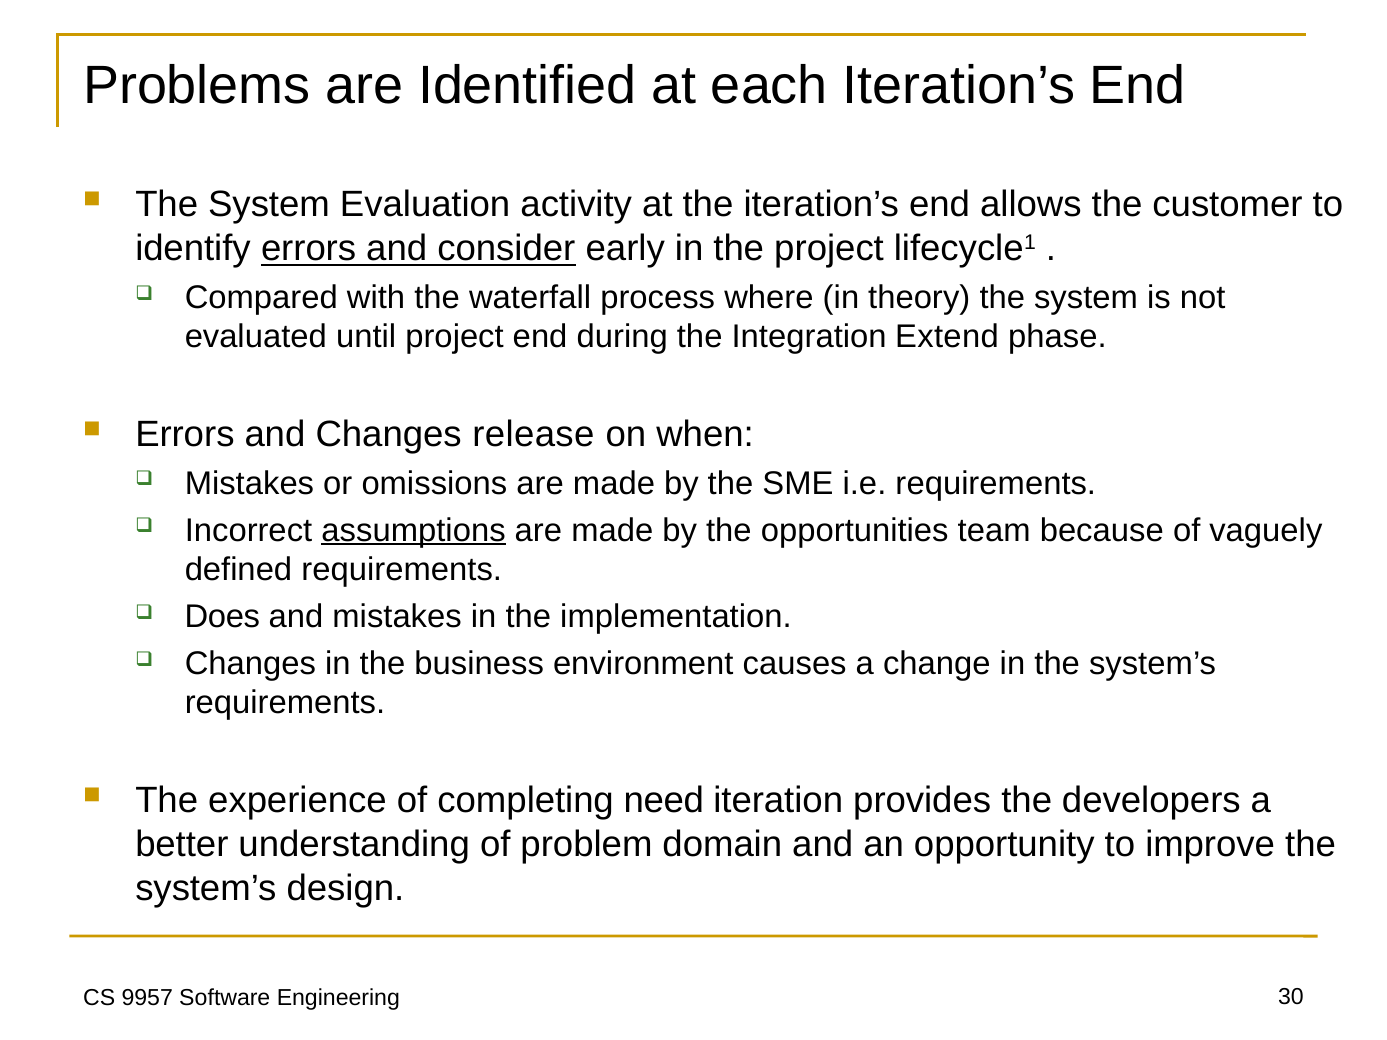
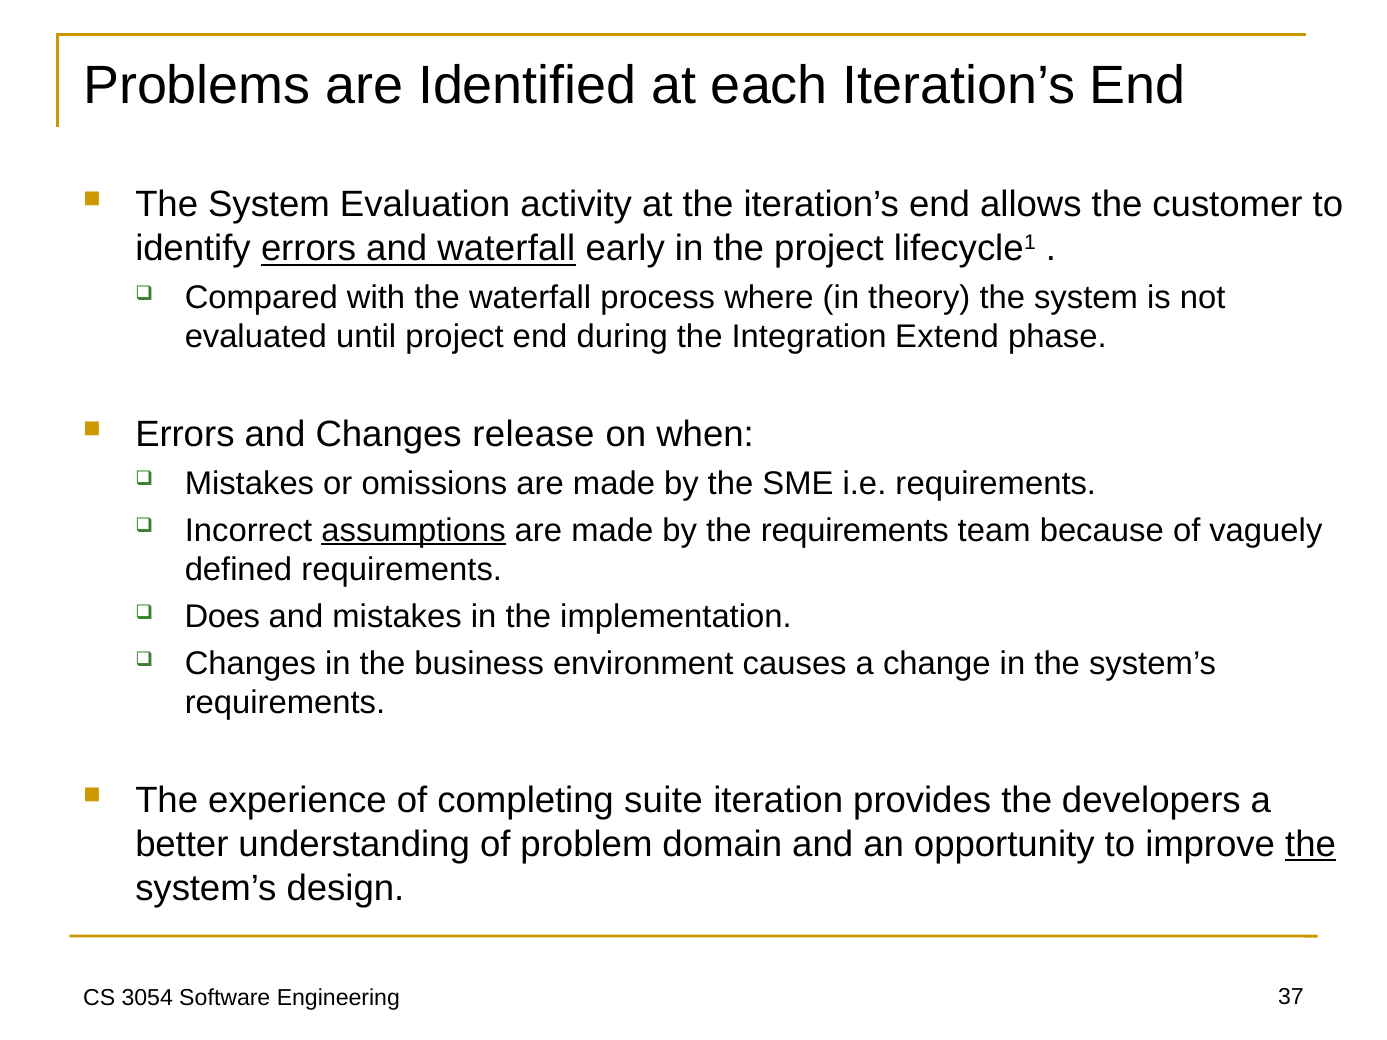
and consider: consider -> waterfall
the opportunities: opportunities -> requirements
need: need -> suite
the at (1311, 844) underline: none -> present
9957: 9957 -> 3054
30: 30 -> 37
